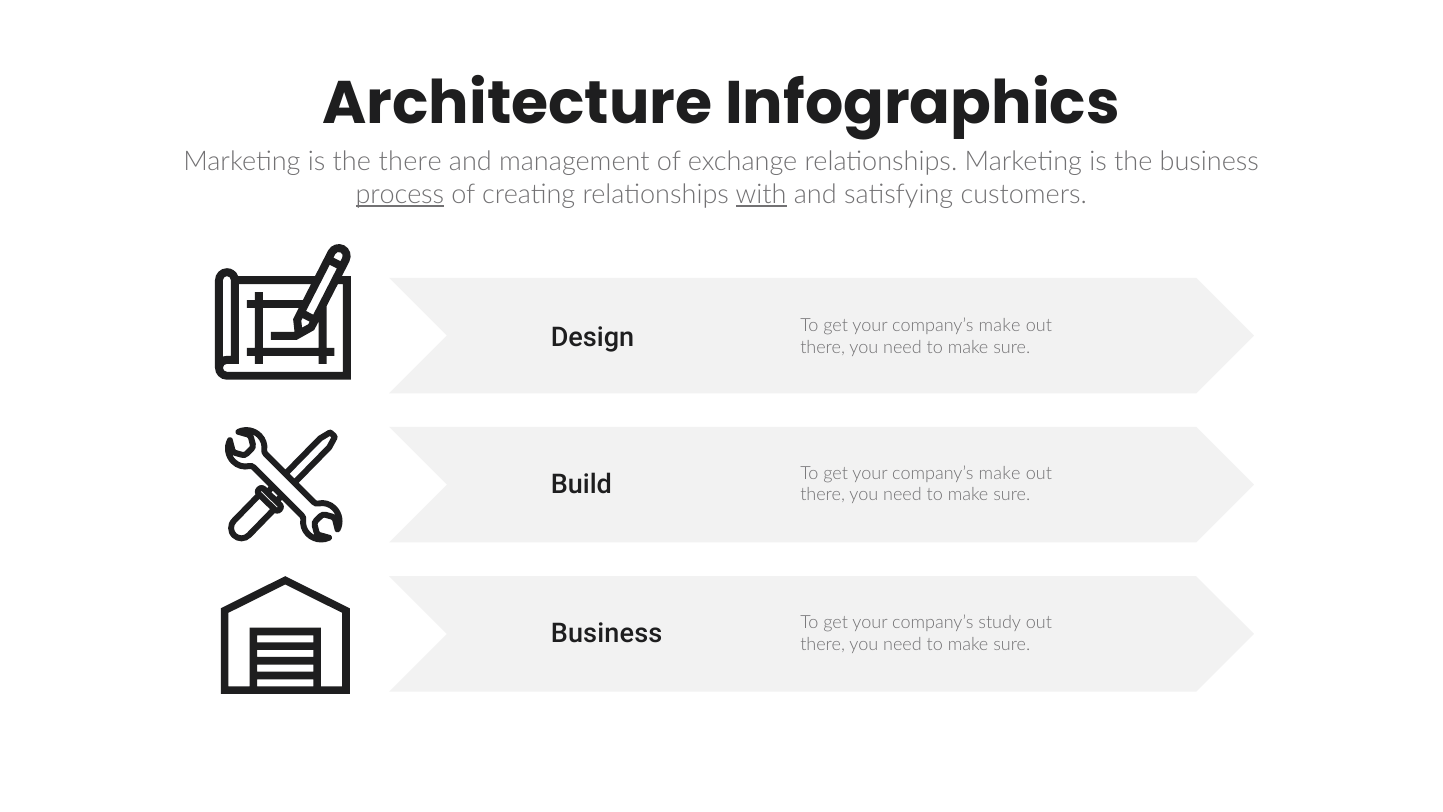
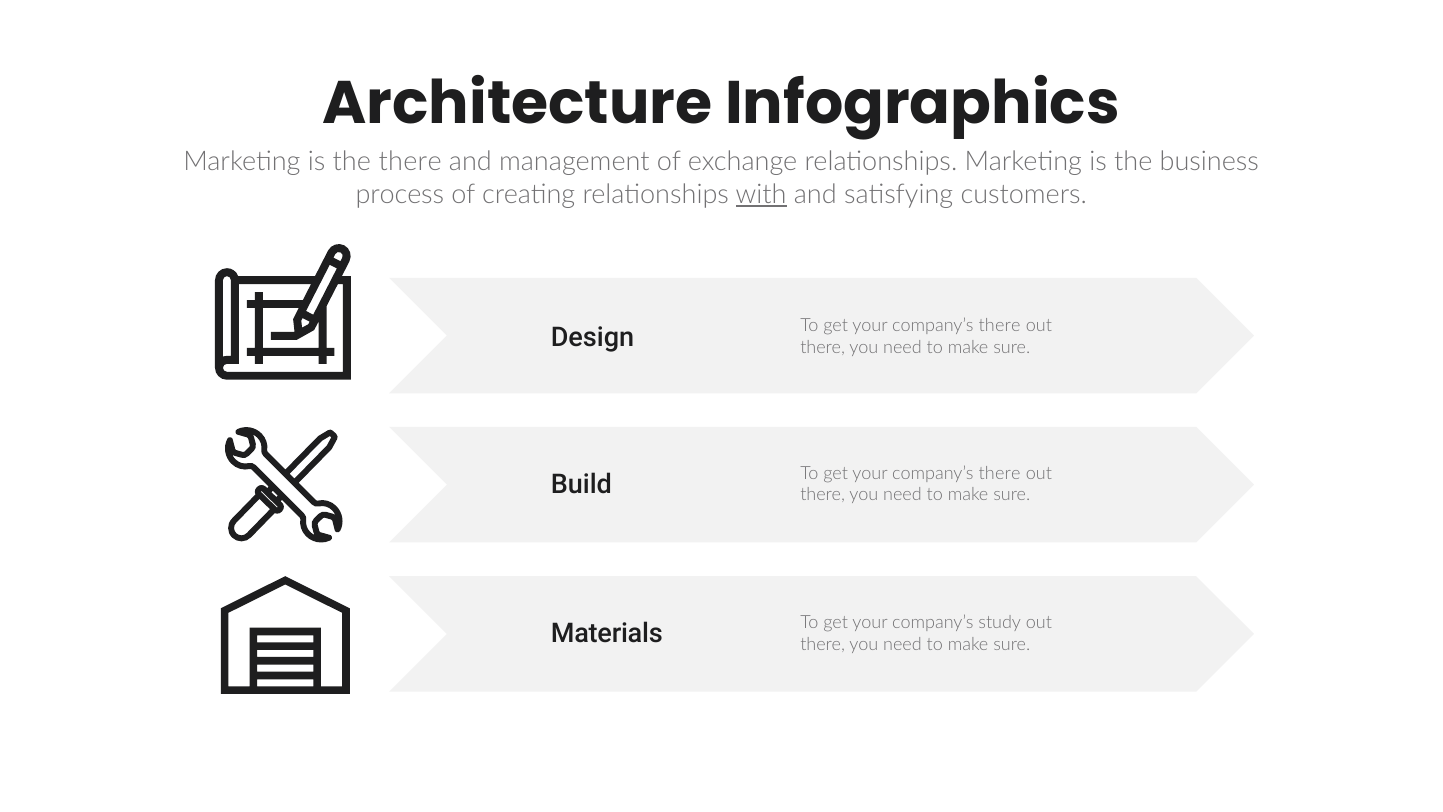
process underline: present -> none
make at (1000, 326): make -> there
make at (1000, 473): make -> there
Business at (607, 634): Business -> Materials
